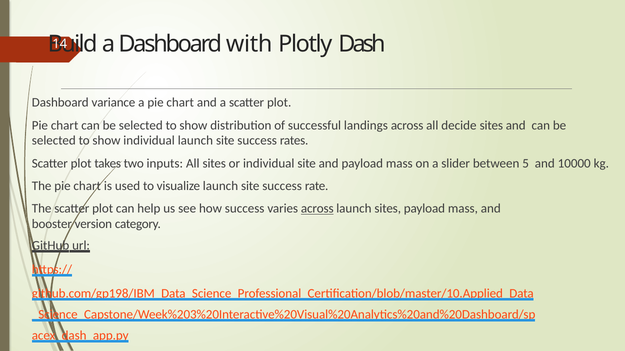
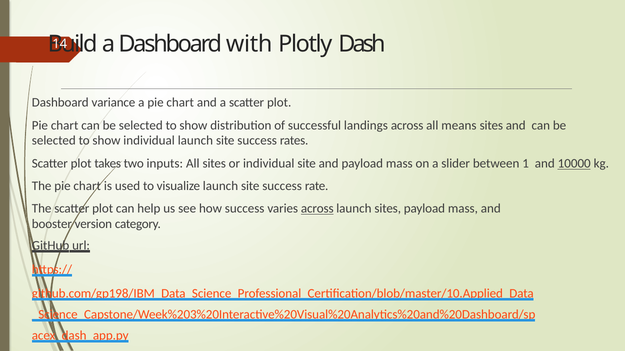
decide: decide -> means
5: 5 -> 1
10000 underline: none -> present
